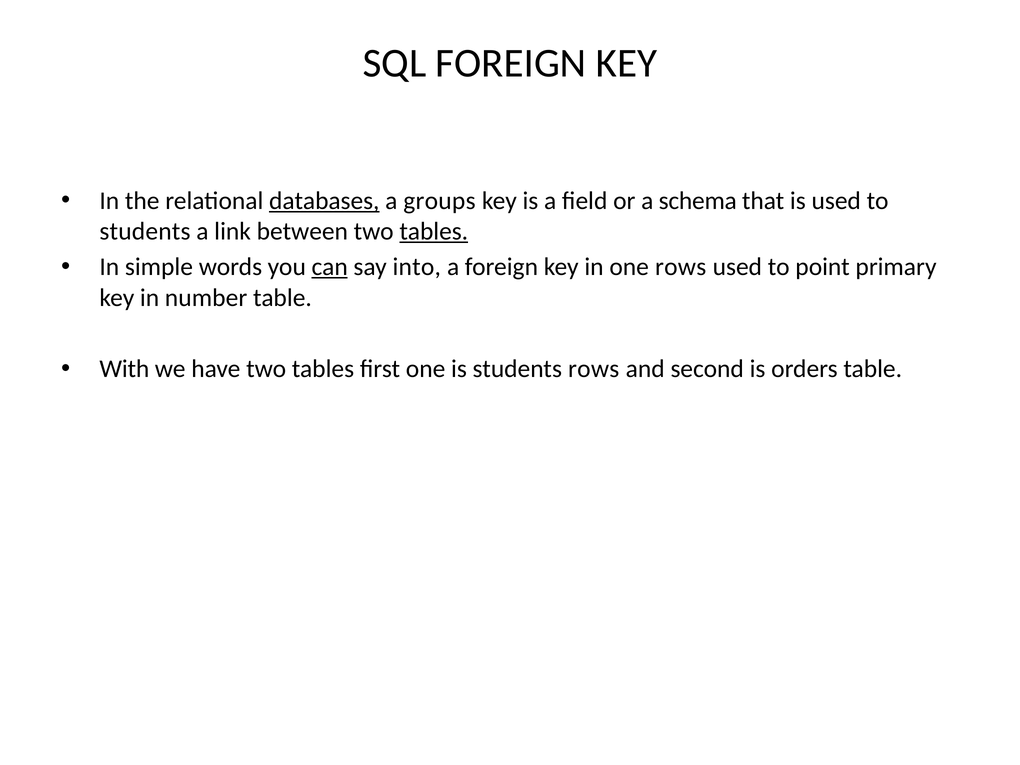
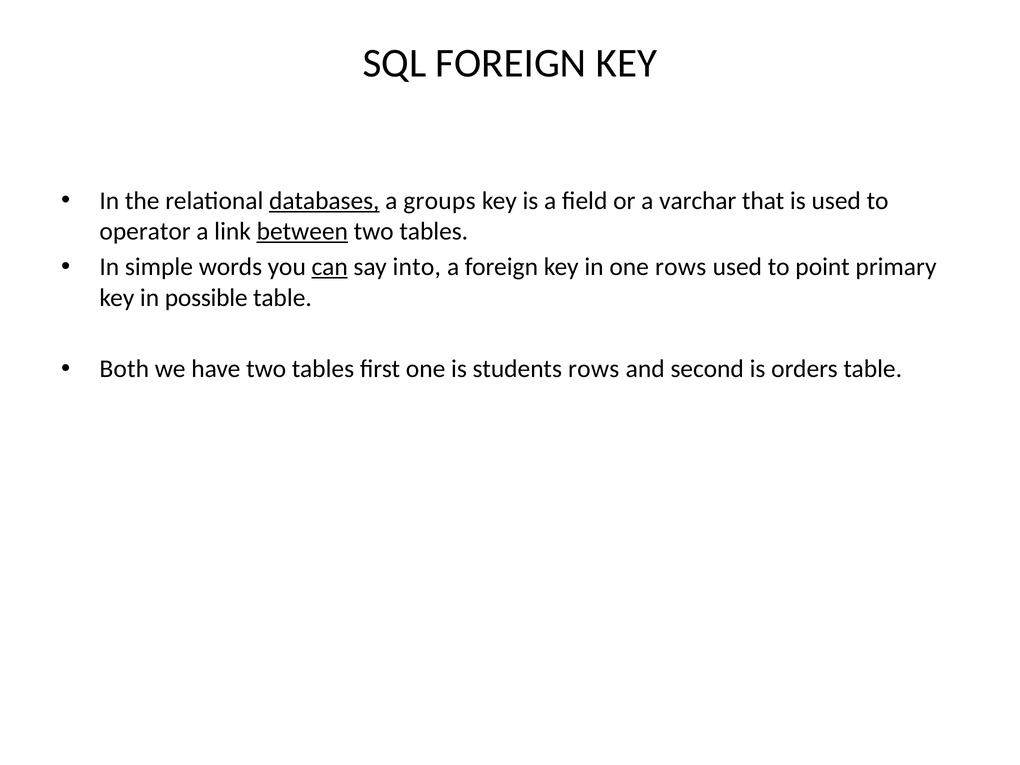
schema: schema -> varchar
students at (145, 231): students -> operator
between underline: none -> present
tables at (434, 231) underline: present -> none
number: number -> possible
With: With -> Both
